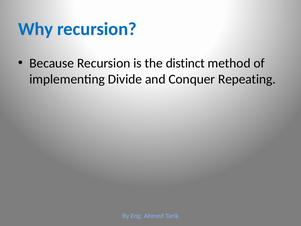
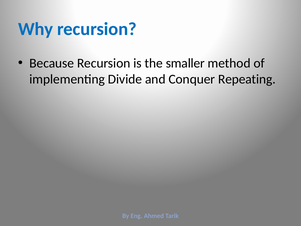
distinct: distinct -> smaller
